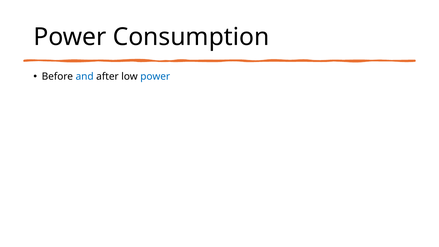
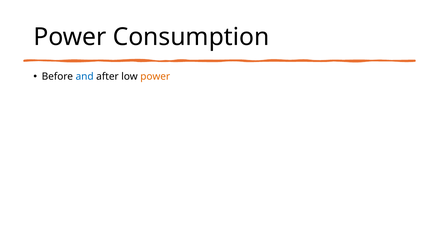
power at (155, 76) colour: blue -> orange
